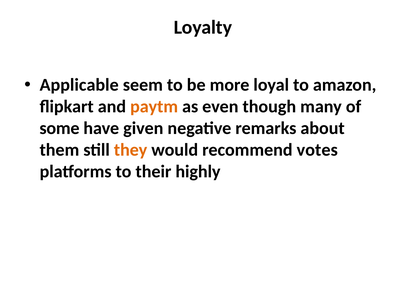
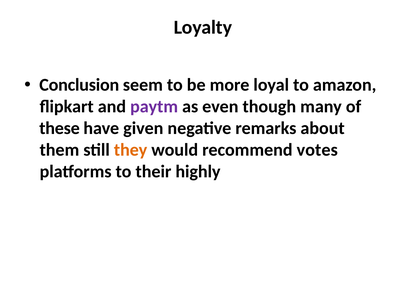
Applicable: Applicable -> Conclusion
paytm colour: orange -> purple
some: some -> these
